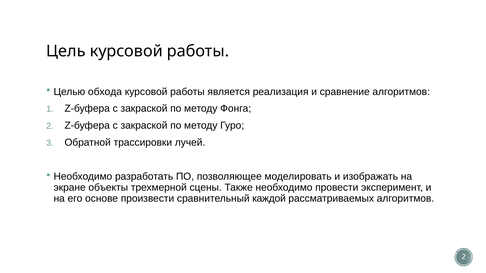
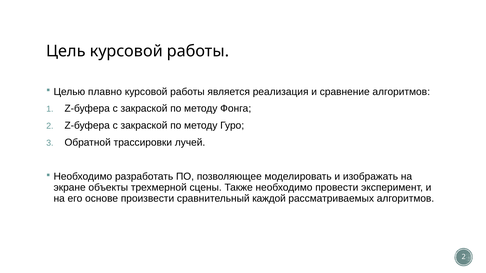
обхода: обхода -> плавно
